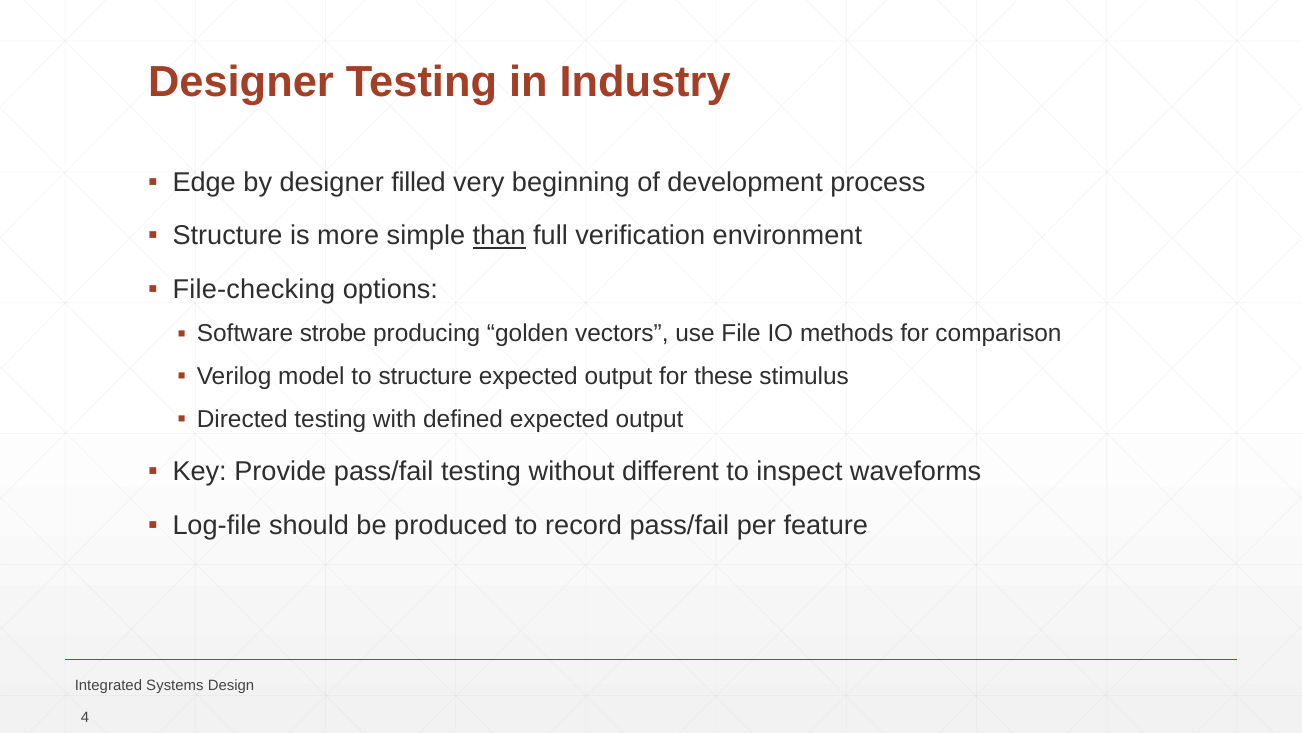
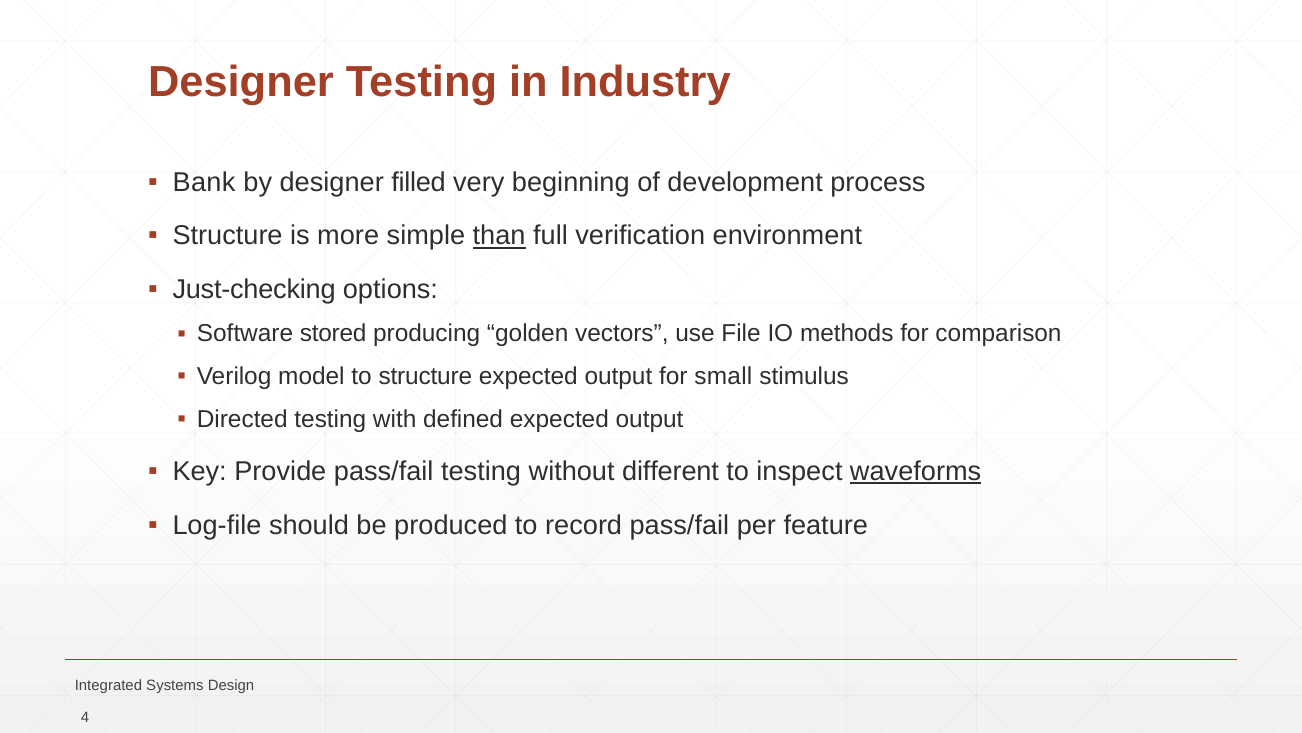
Edge: Edge -> Bank
File-checking: File-checking -> Just-checking
strobe: strobe -> stored
these: these -> small
waveforms underline: none -> present
